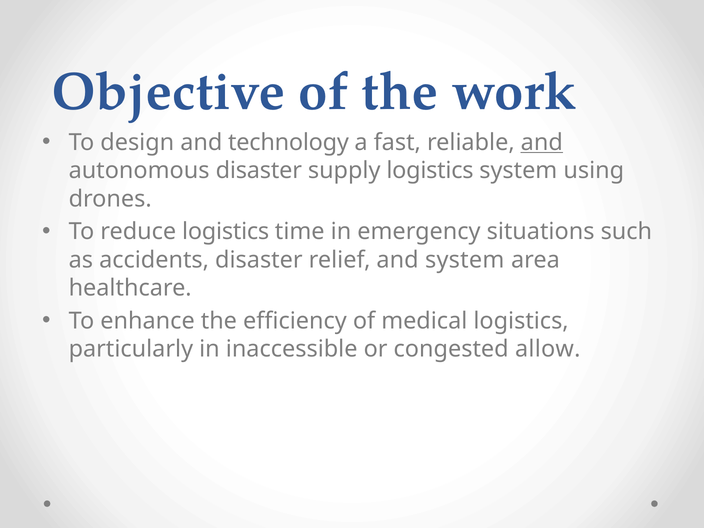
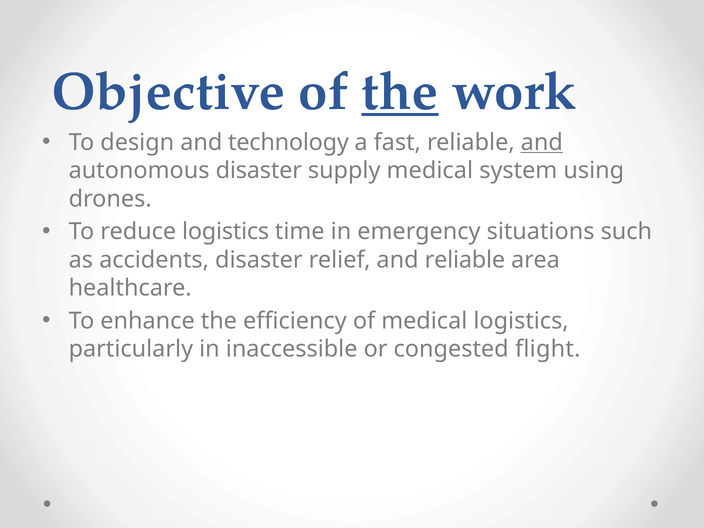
the at (400, 92) underline: none -> present
supply logistics: logistics -> medical
and system: system -> reliable
allow: allow -> flight
